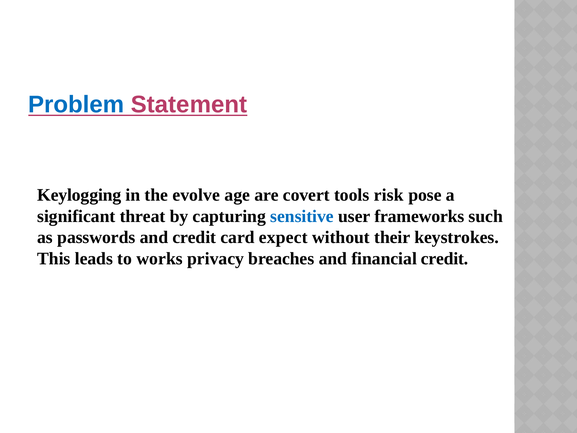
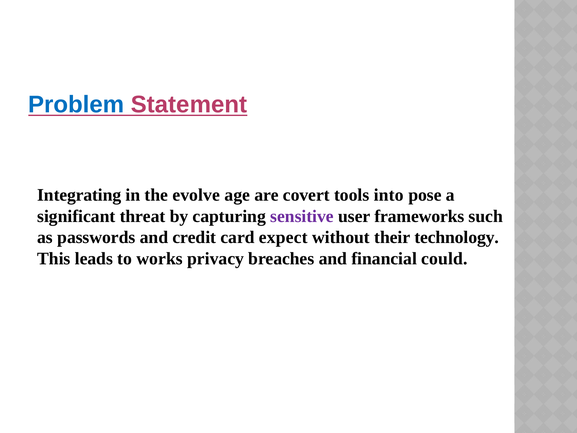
Keylogging: Keylogging -> Integrating
risk: risk -> into
sensitive colour: blue -> purple
keystrokes: keystrokes -> technology
financial credit: credit -> could
